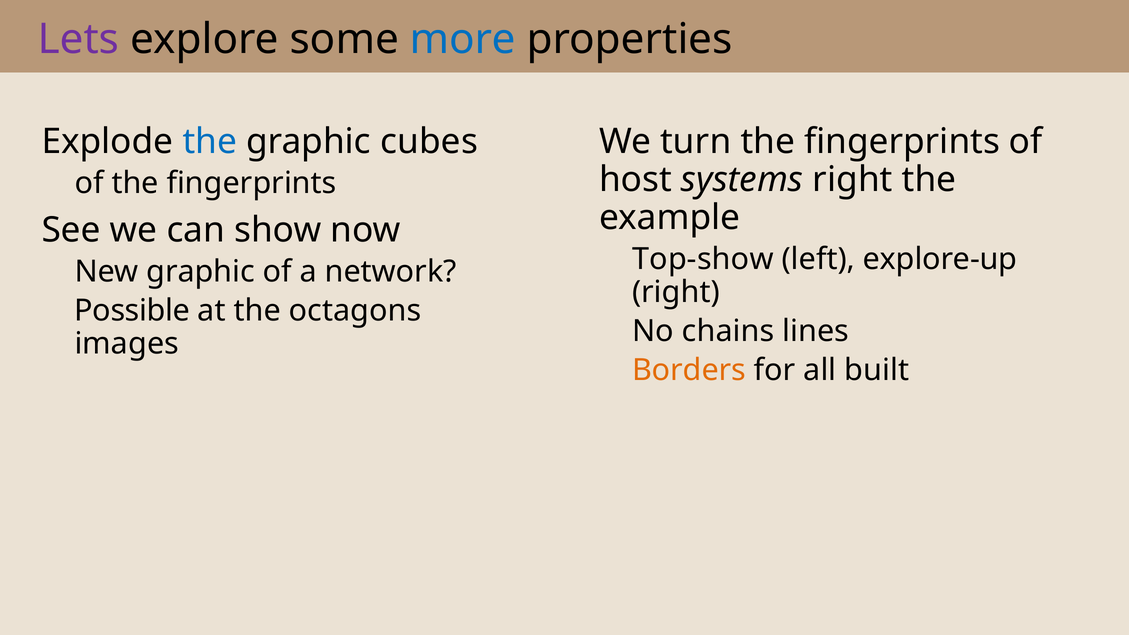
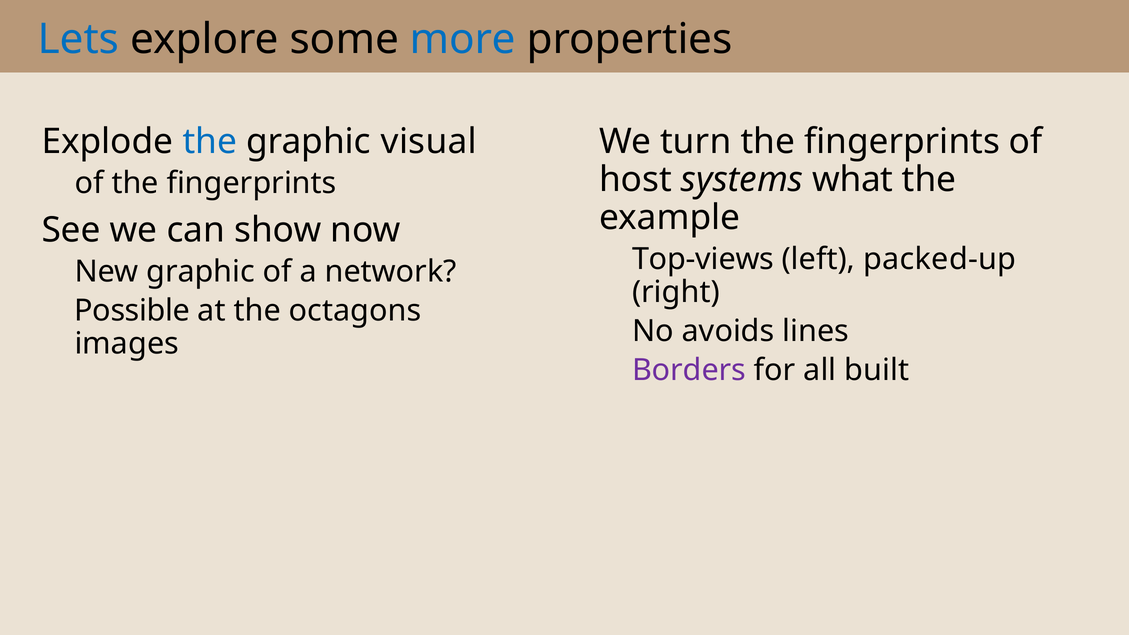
Lets colour: purple -> blue
cubes: cubes -> visual
systems right: right -> what
Top-show: Top-show -> Top-views
explore-up: explore-up -> packed-up
chains: chains -> avoids
Borders colour: orange -> purple
